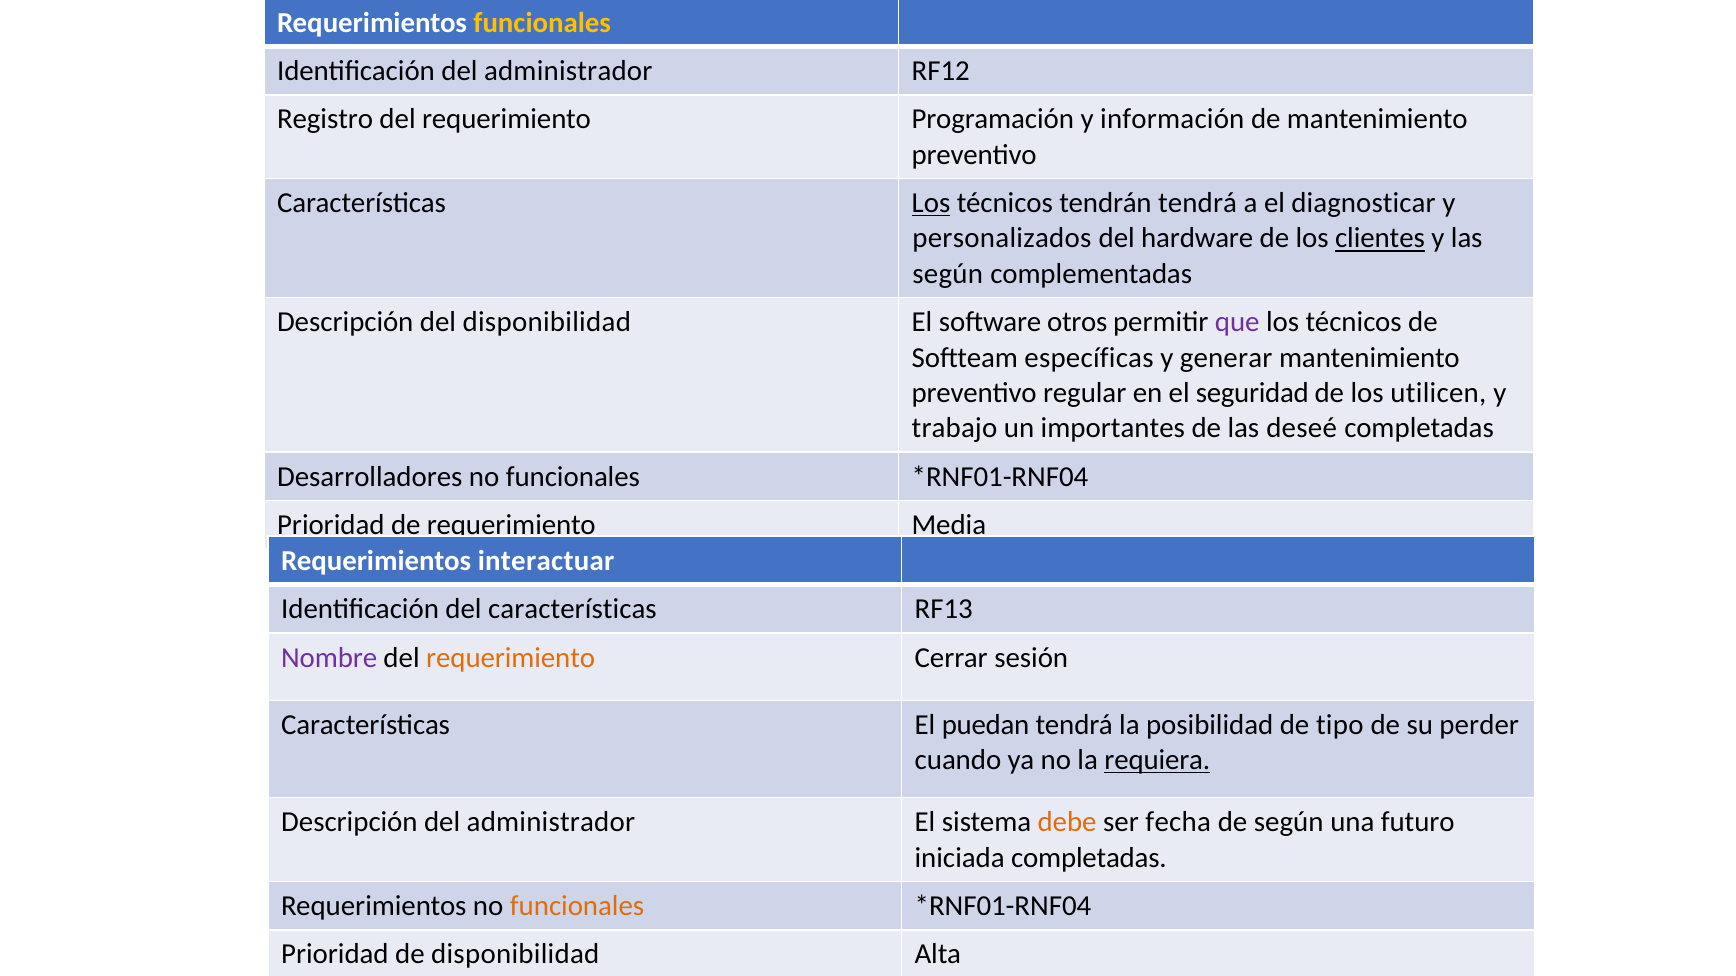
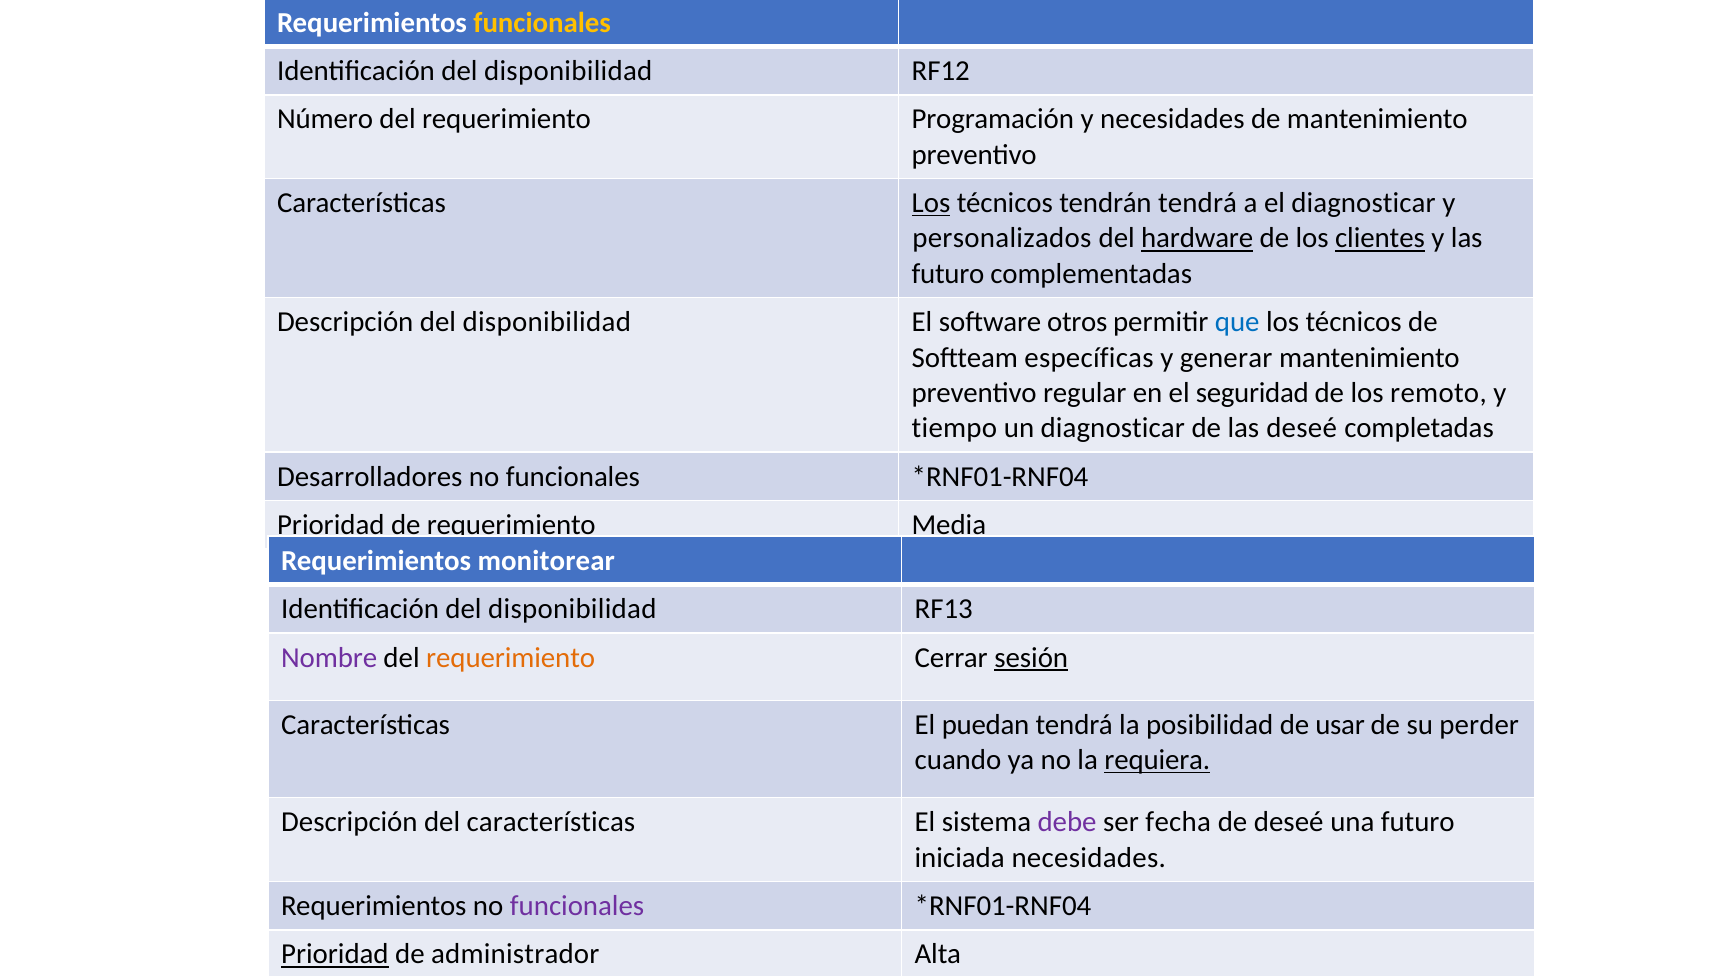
administrador at (568, 71): administrador -> disponibilidad
Registro: Registro -> Número
y información: información -> necesidades
hardware underline: none -> present
según at (948, 274): según -> futuro
que colour: purple -> blue
utilicen: utilicen -> remoto
trabajo: trabajo -> tiempo
un importantes: importantes -> diagnosticar
interactuar: interactuar -> monitorear
características at (572, 609): características -> disponibilidad
sesión underline: none -> present
tipo: tipo -> usar
Descripción del administrador: administrador -> características
debe colour: orange -> purple
de según: según -> deseé
iniciada completadas: completadas -> necesidades
funcionales at (577, 906) colour: orange -> purple
Prioridad at (335, 955) underline: none -> present
de disponibilidad: disponibilidad -> administrador
